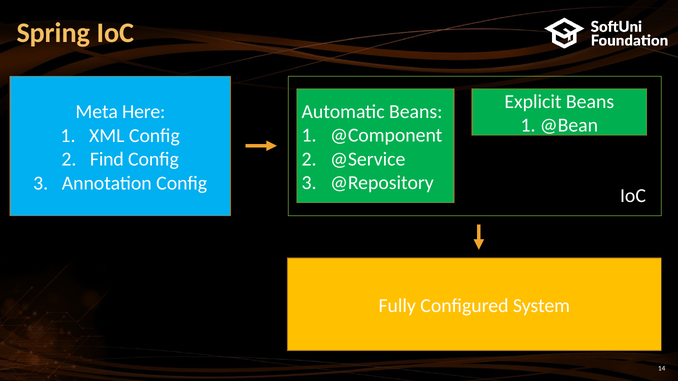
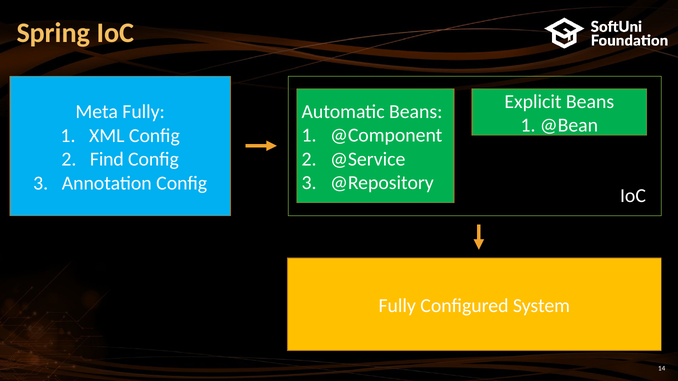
Meta Here: Here -> Fully
